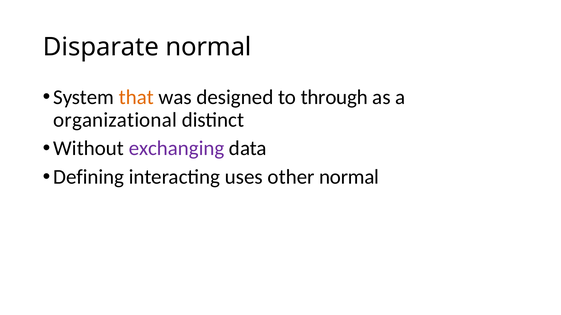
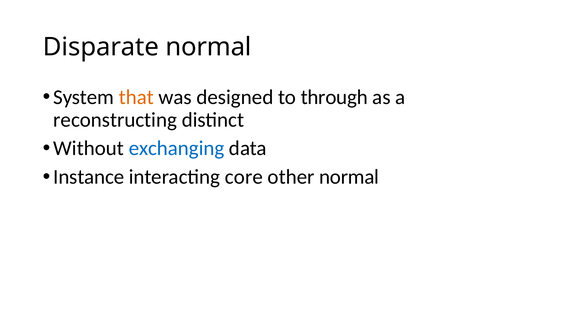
organizational: organizational -> reconstructing
exchanging colour: purple -> blue
Defining: Defining -> Instance
uses: uses -> core
